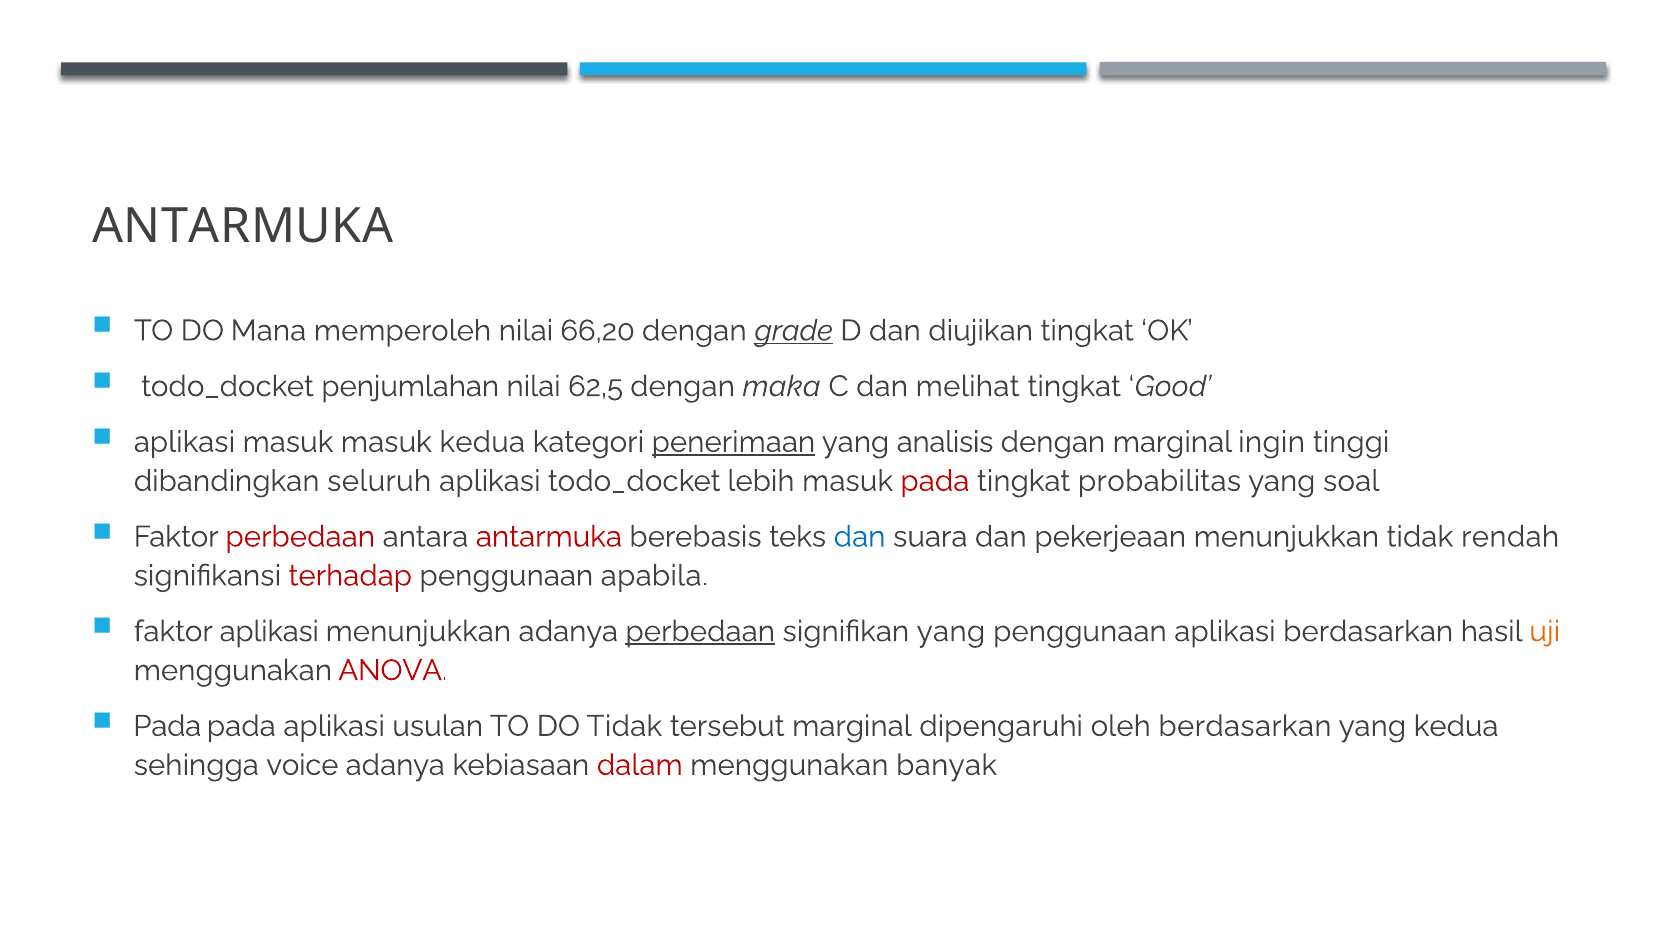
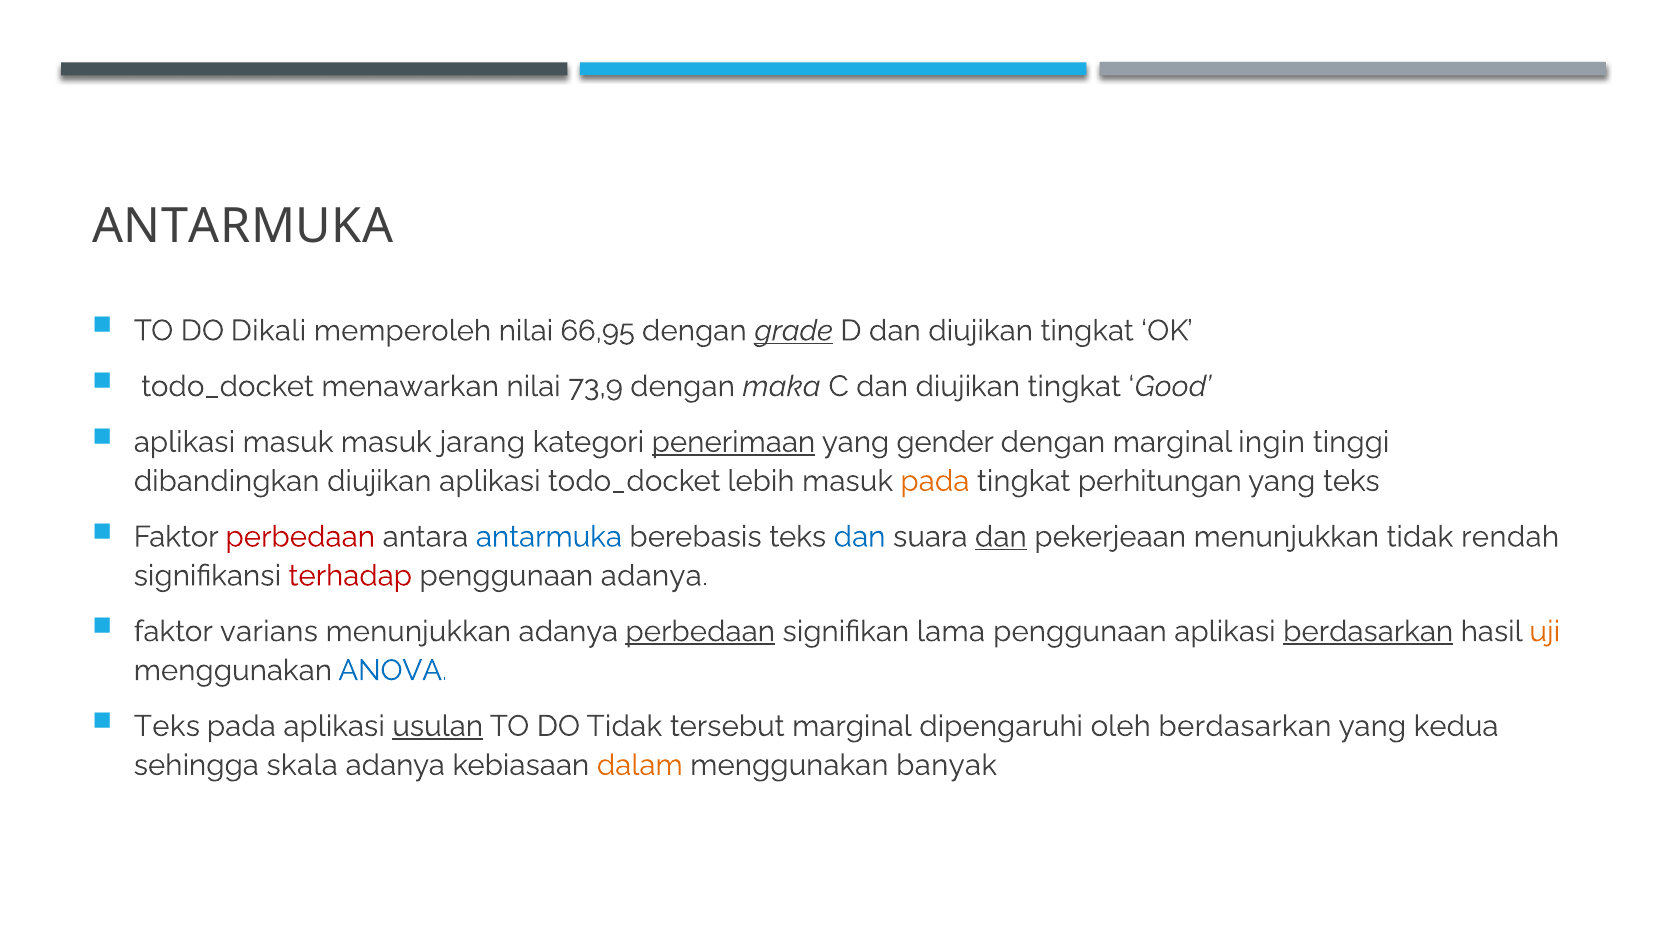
Mana: Mana -> Dikali
66,20: 66,20 -> 66,95
penjumlahan: penjumlahan -> menawarkan
62,5: 62,5 -> 73,9
C dan melihat: melihat -> diujikan
masuk kedua: kedua -> jarang
analisis: analisis -> gender
dibandingkan seluruh: seluruh -> diujikan
pada at (935, 481) colour: red -> orange
probabilitas: probabilitas -> perhitungan
yang soal: soal -> teks
antarmuka at (549, 537) colour: red -> blue
dan at (1001, 537) underline: none -> present
penggunaan apabila: apabila -> adanya
faktor aplikasi: aplikasi -> varians
signifikan yang: yang -> lama
berdasarkan at (1368, 631) underline: none -> present
ANOVA colour: red -> blue
Pada at (167, 726): Pada -> Teks
usulan underline: none -> present
voice: voice -> skala
dalam colour: red -> orange
